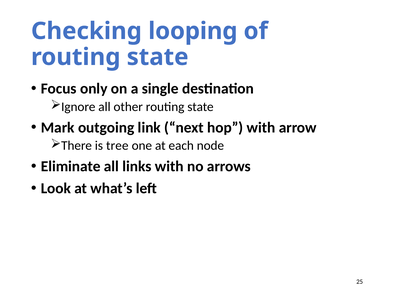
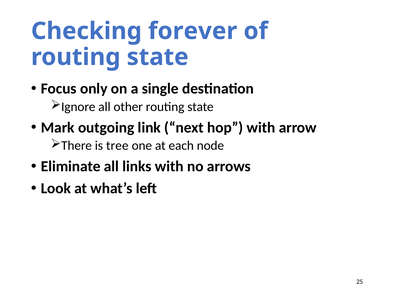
looping: looping -> forever
